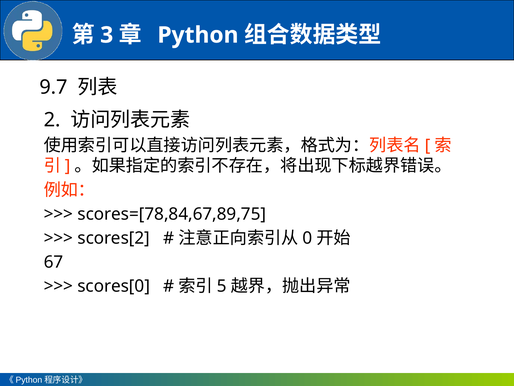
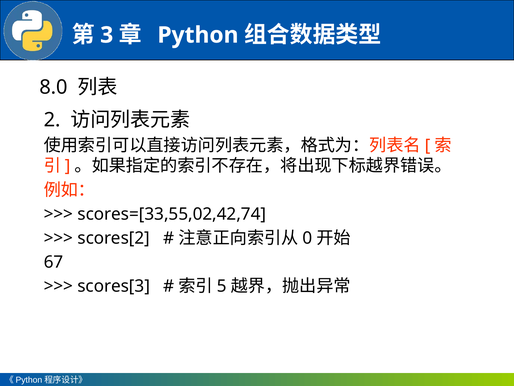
9.7: 9.7 -> 8.0
scores=[78,84,67,89,75: scores=[78,84,67,89,75 -> scores=[33,55,02,42,74
scores[0: scores[0 -> scores[3
